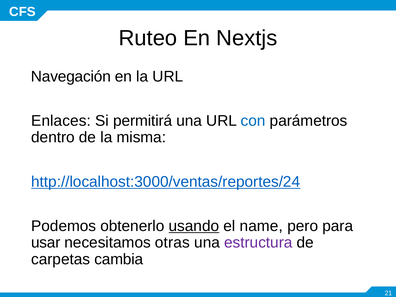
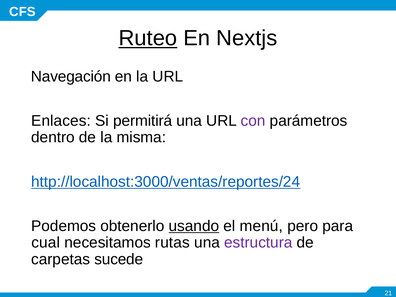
Ruteo underline: none -> present
con colour: blue -> purple
name: name -> menú
usar: usar -> cual
otras: otras -> rutas
cambia: cambia -> sucede
